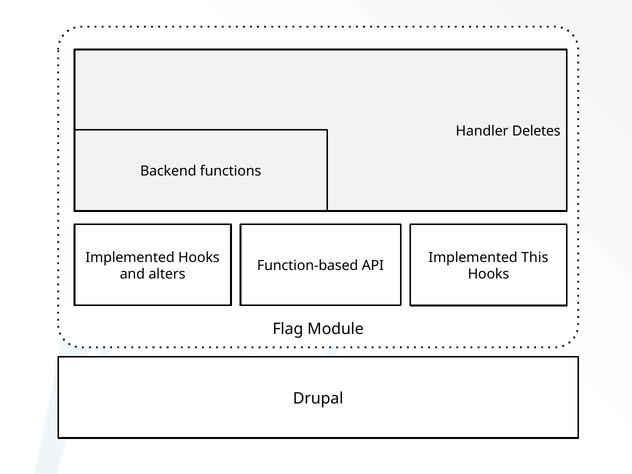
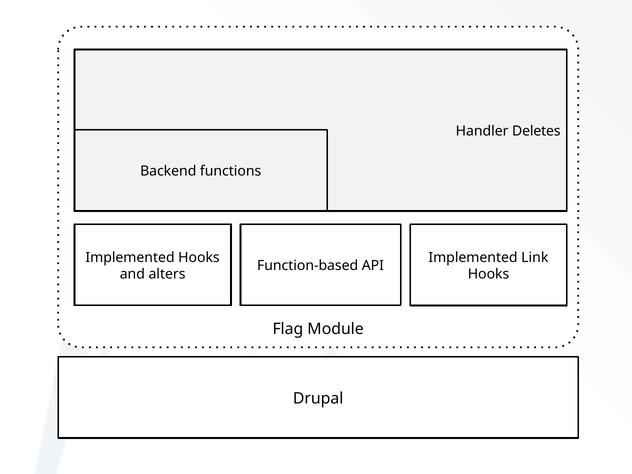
This: This -> Link
